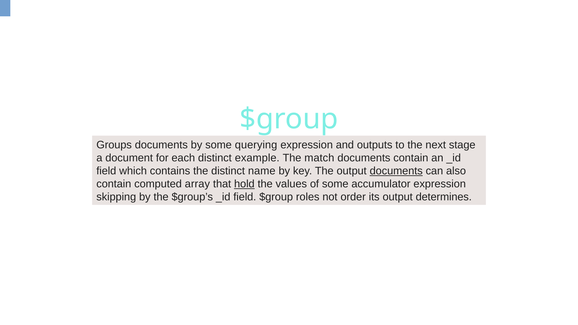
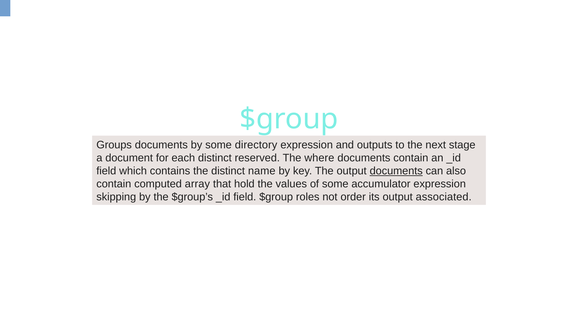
querying: querying -> directory
example: example -> reserved
match: match -> where
hold underline: present -> none
determines: determines -> associated
